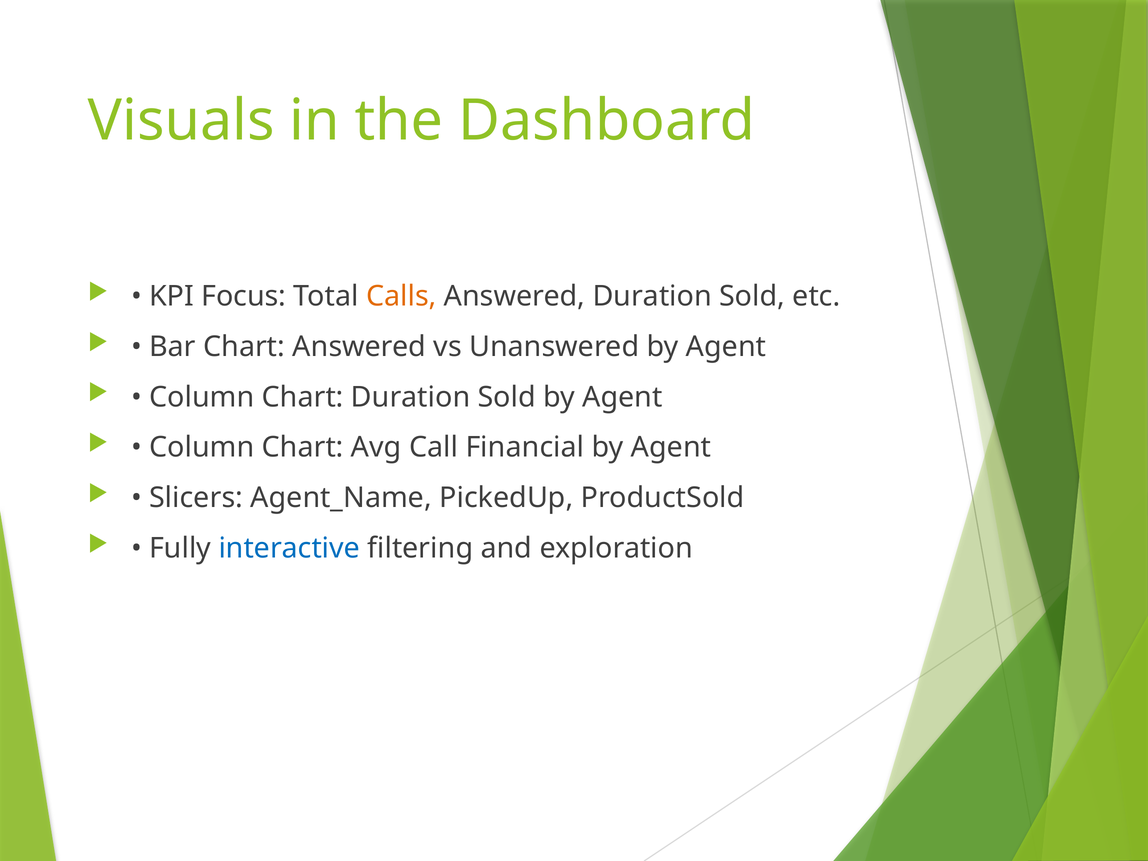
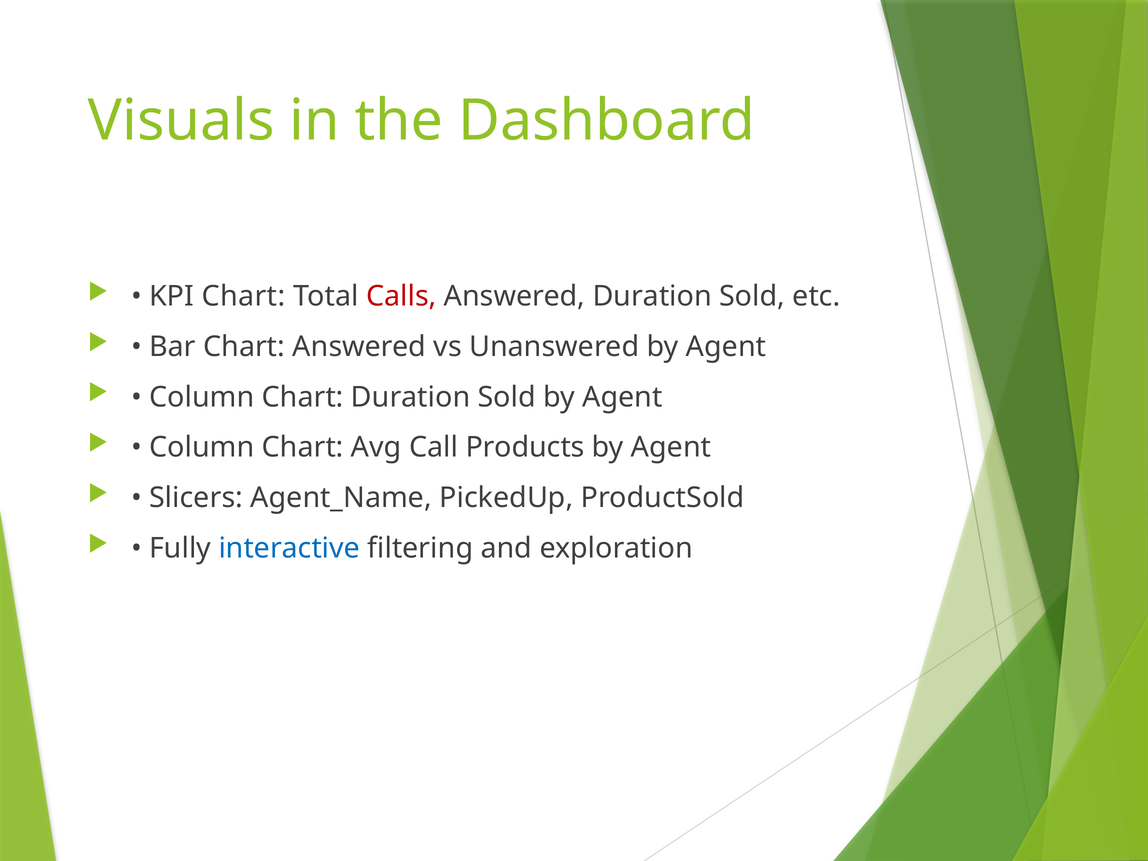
KPI Focus: Focus -> Chart
Calls colour: orange -> red
Financial: Financial -> Products
